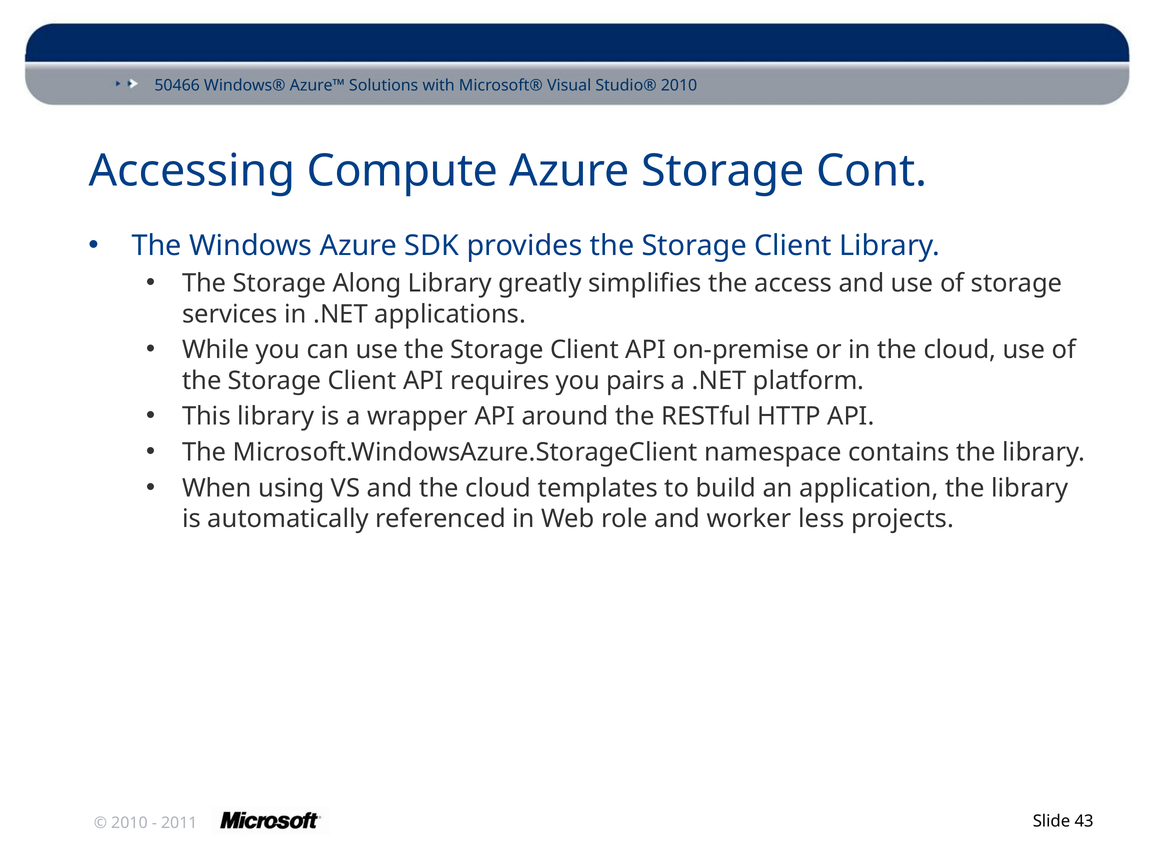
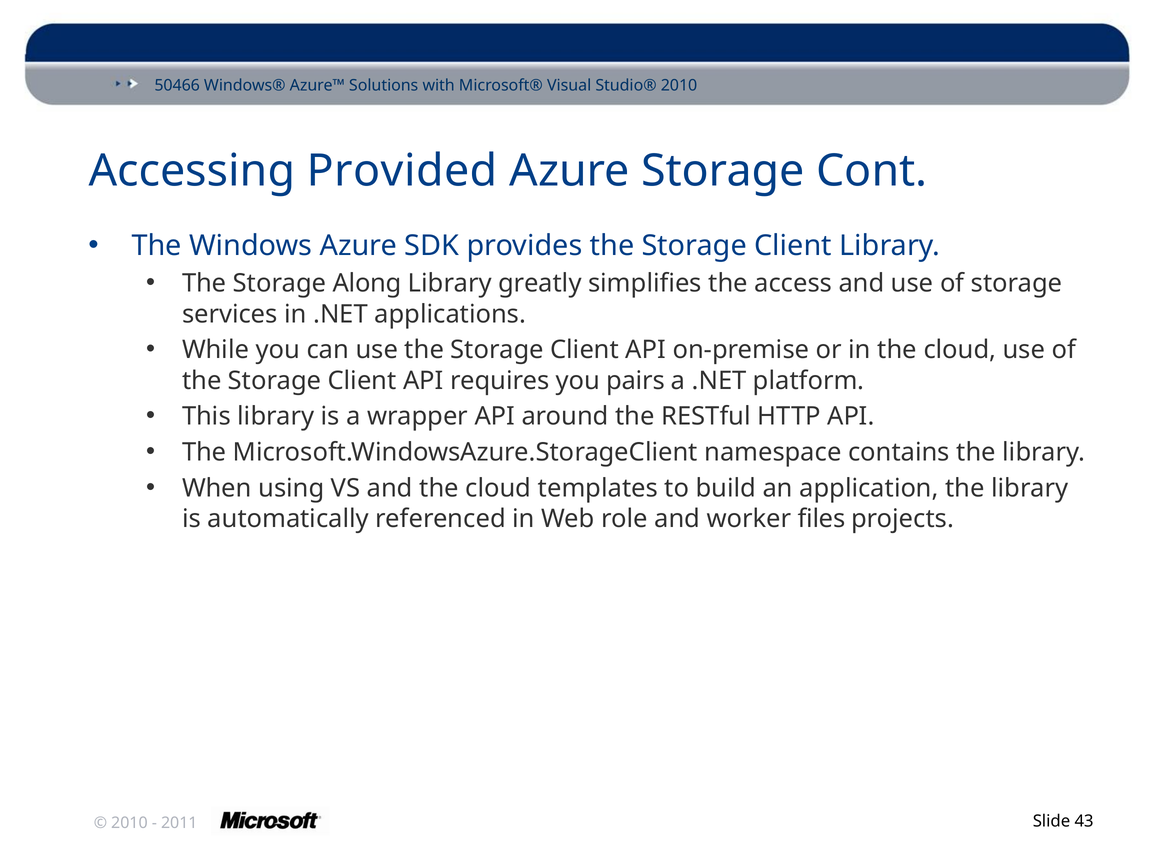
Compute: Compute -> Provided
less: less -> files
